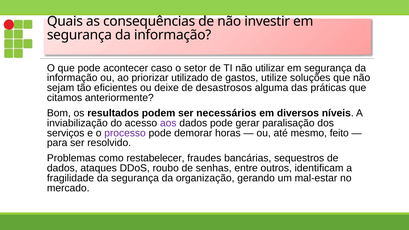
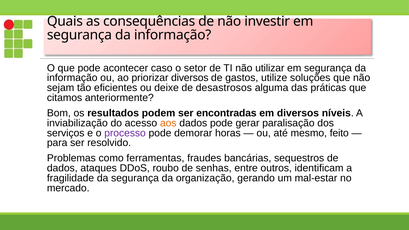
priorizar utilizado: utilizado -> diversos
necessários: necessários -> encontradas
aos colour: purple -> orange
restabelecer: restabelecer -> ferramentas
